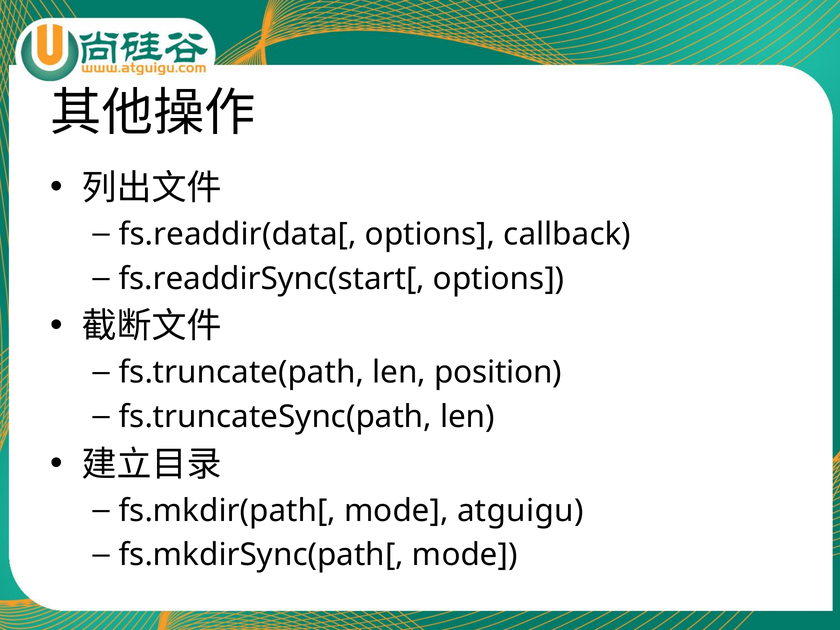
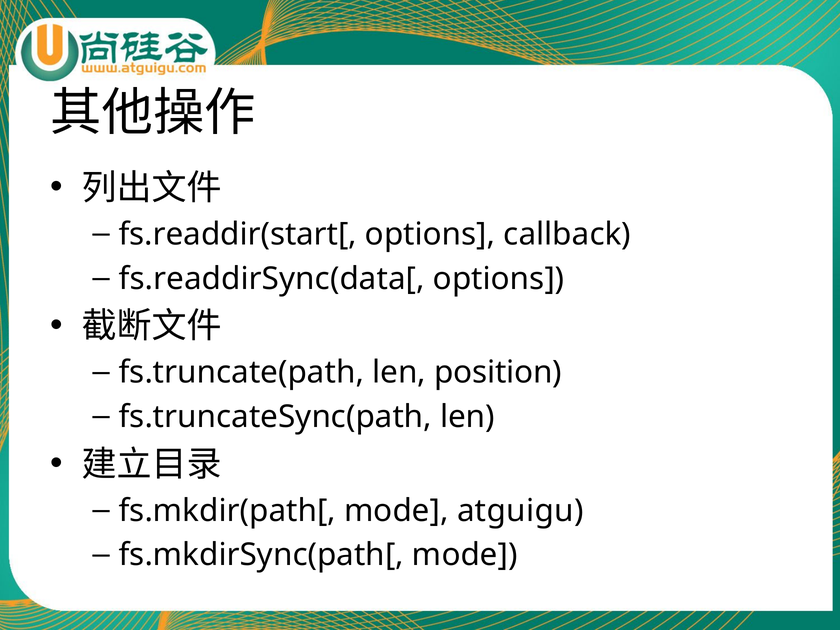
fs.readdir(data[: fs.readdir(data[ -> fs.readdir(start[
fs.readdirSync(start[: fs.readdirSync(start[ -> fs.readdirSync(data[
